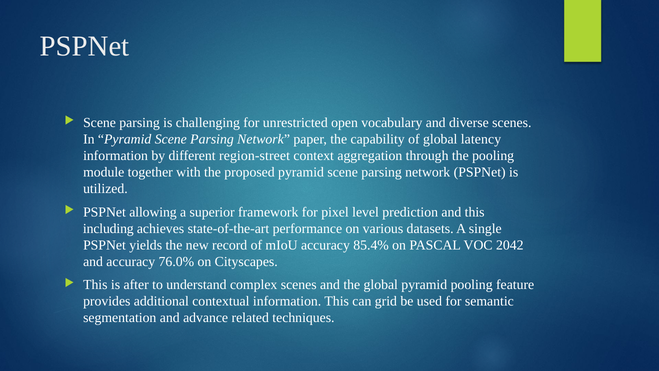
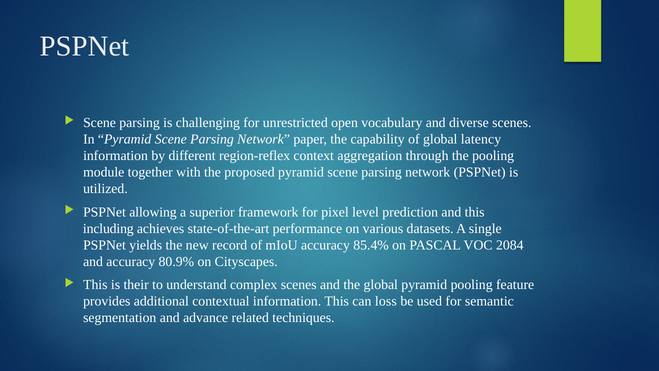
region-street: region-street -> region-reflex
2042: 2042 -> 2084
76.0%: 76.0% -> 80.9%
after: after -> their
grid: grid -> loss
